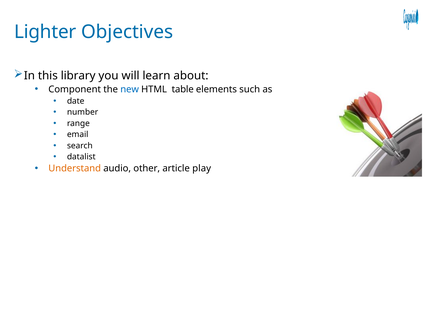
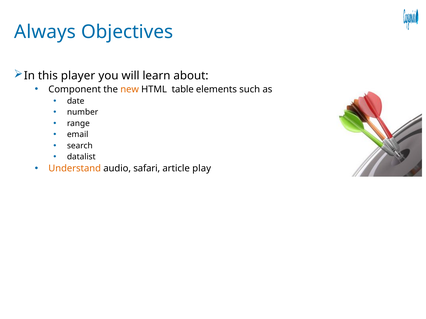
Lighter: Lighter -> Always
library: library -> player
new colour: blue -> orange
other: other -> safari
